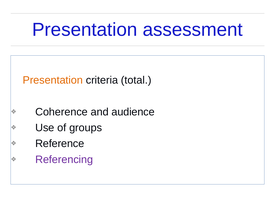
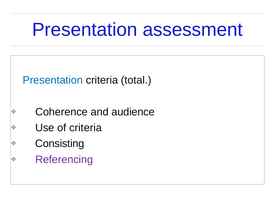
Presentation at (53, 80) colour: orange -> blue
of groups: groups -> criteria
Reference: Reference -> Consisting
